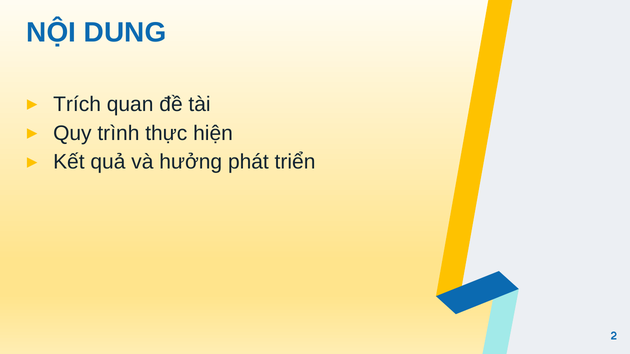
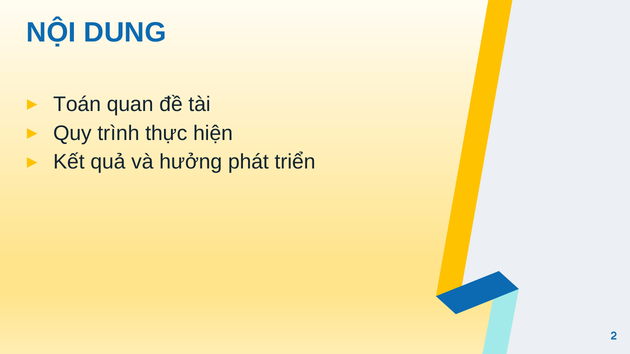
Trích: Trích -> Toán
